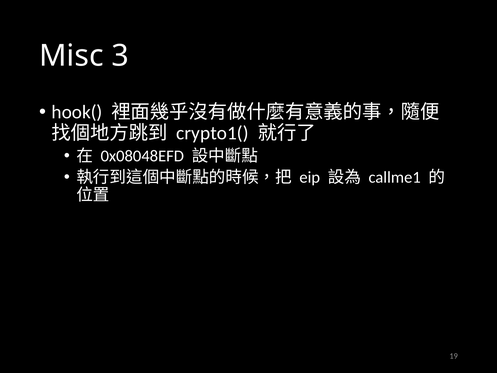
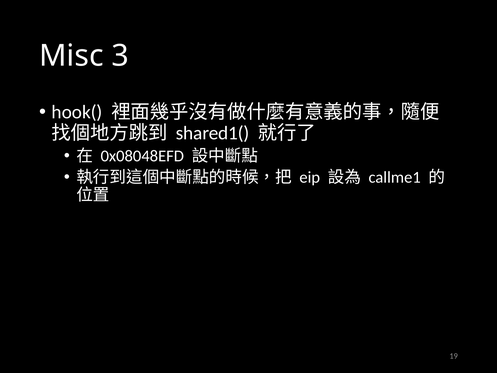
crypto1(: crypto1( -> shared1(
